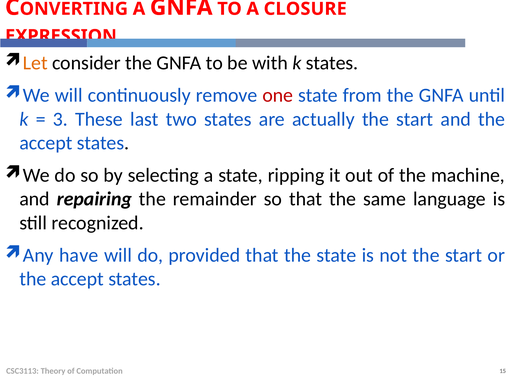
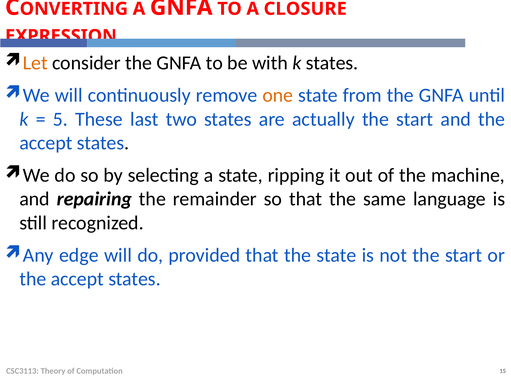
one colour: red -> orange
3: 3 -> 5
have: have -> edge
